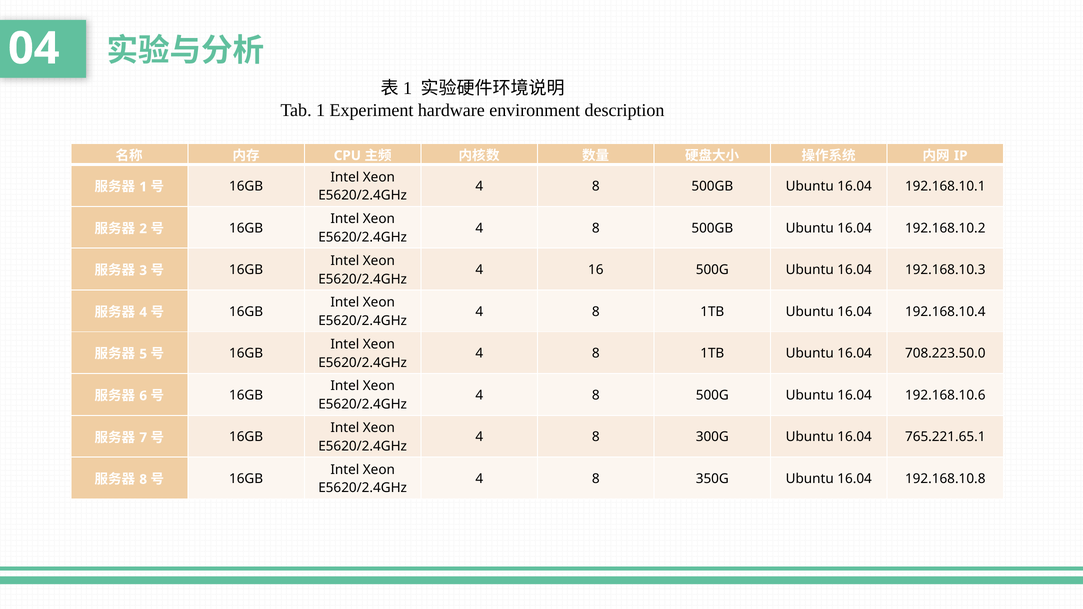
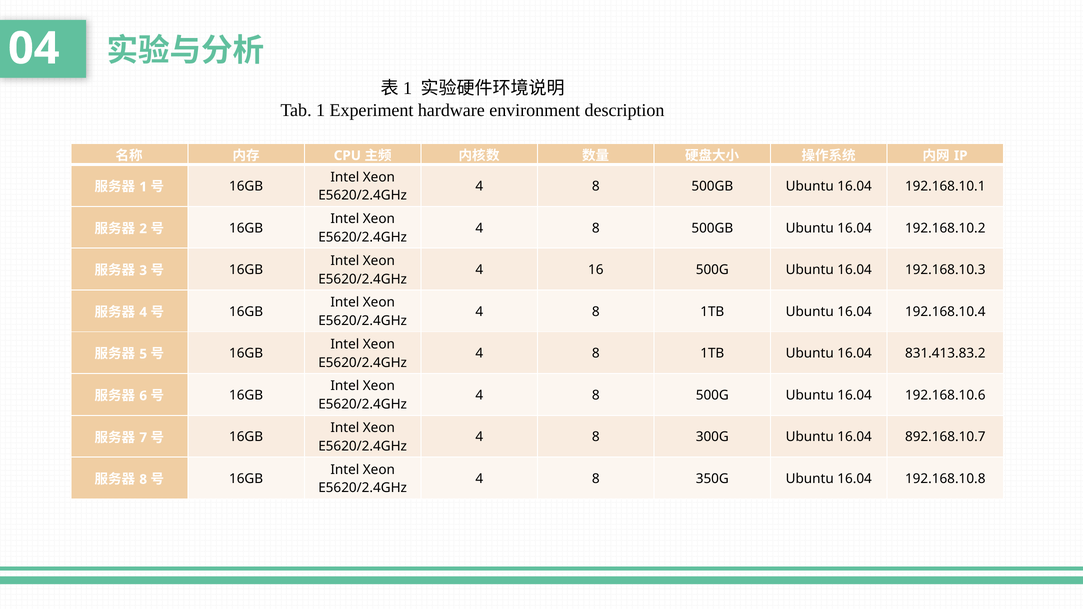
708.223.50.0: 708.223.50.0 -> 831.413.83.2
765.221.65.1: 765.221.65.1 -> 892.168.10.7
